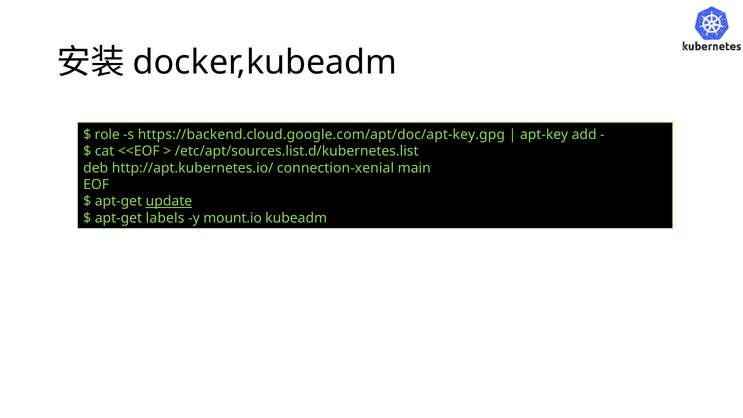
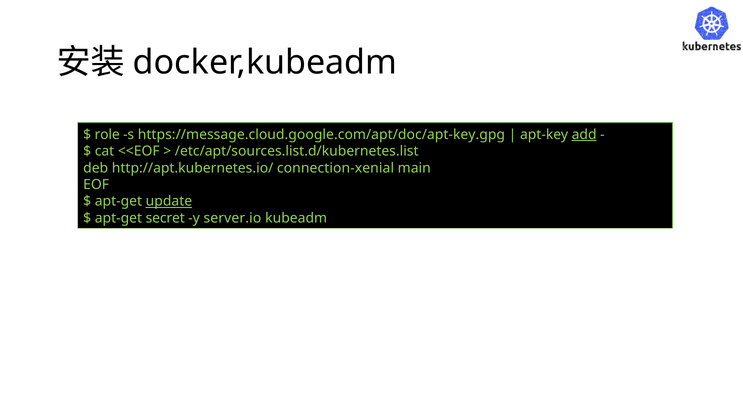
https://backend.cloud.google.com/apt/doc/apt-key.gpg: https://backend.cloud.google.com/apt/doc/apt-key.gpg -> https://message.cloud.google.com/apt/doc/apt-key.gpg
add underline: none -> present
labels: labels -> secret
mount.io: mount.io -> server.io
